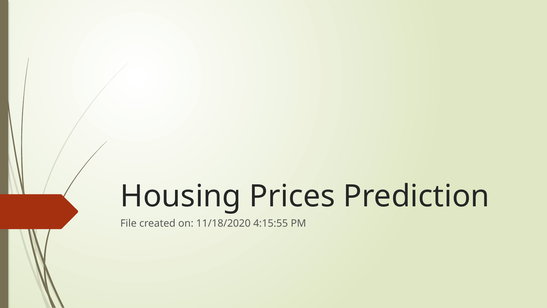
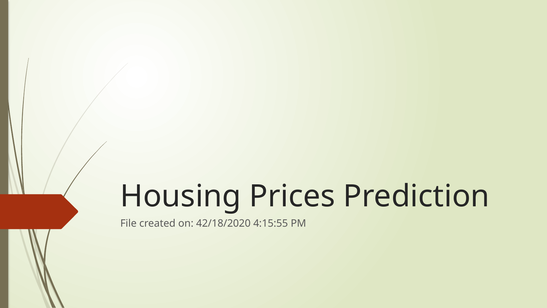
11/18/2020: 11/18/2020 -> 42/18/2020
